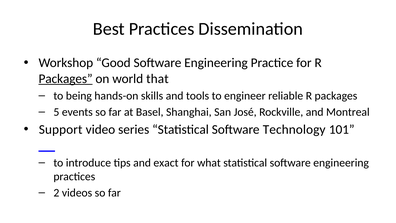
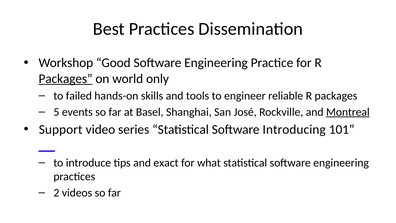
that: that -> only
being: being -> failed
Montreal underline: none -> present
Technology: Technology -> Introducing
